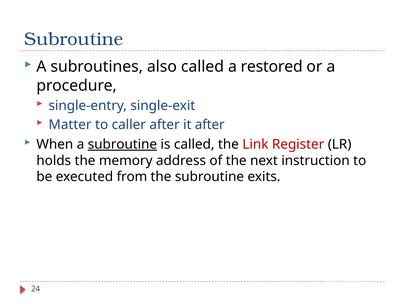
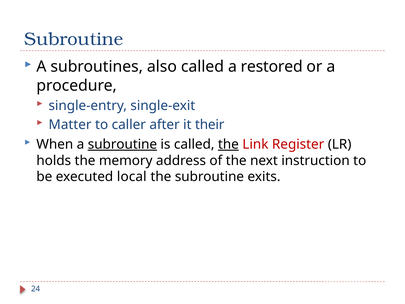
it after: after -> their
the at (228, 144) underline: none -> present
from: from -> local
